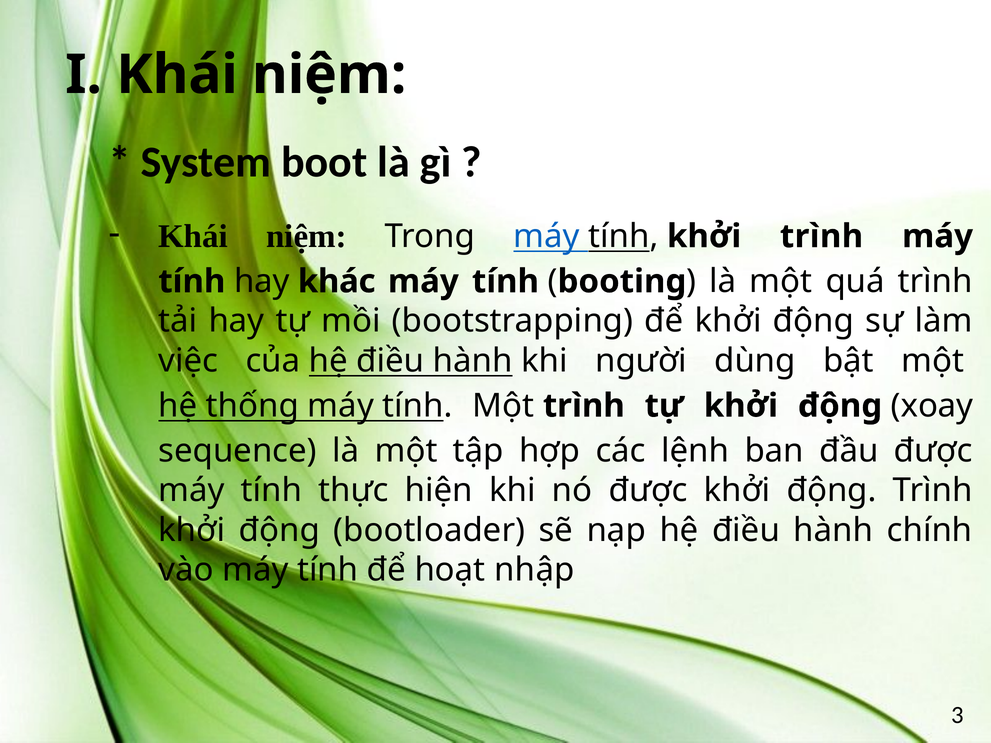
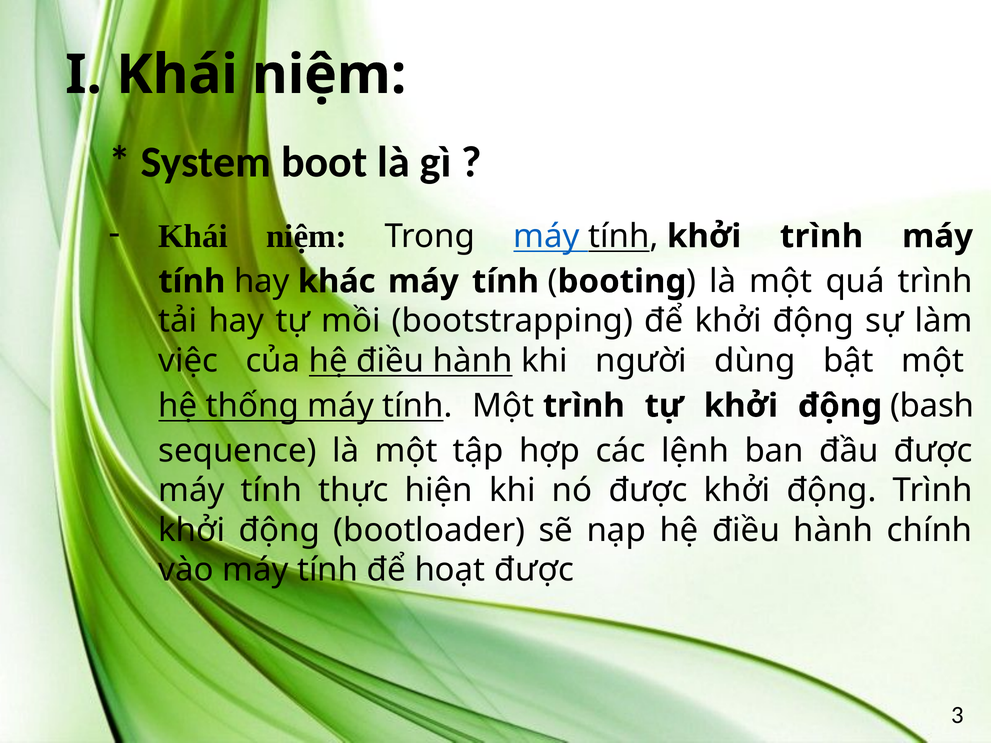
xoay: xoay -> bash
hoạt nhập: nhập -> được
